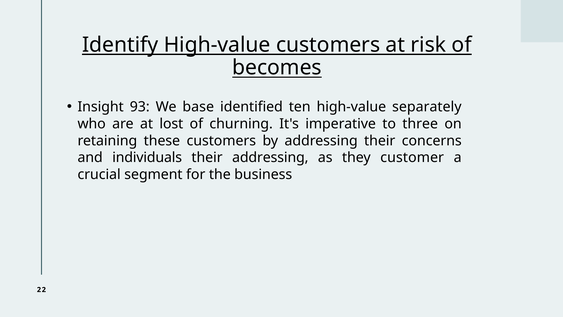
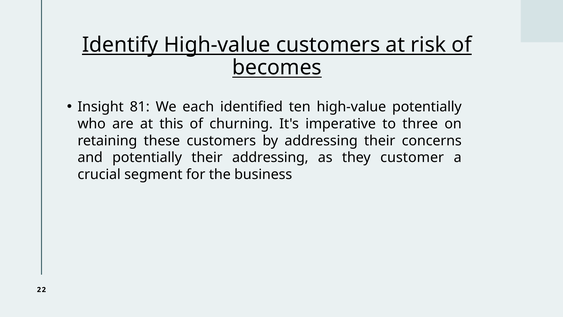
93: 93 -> 81
base: base -> each
high-value separately: separately -> potentially
lost: lost -> this
and individuals: individuals -> potentially
